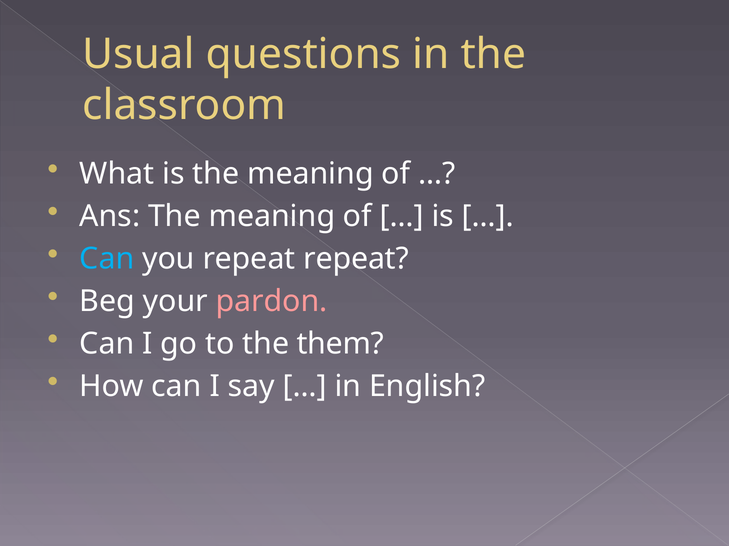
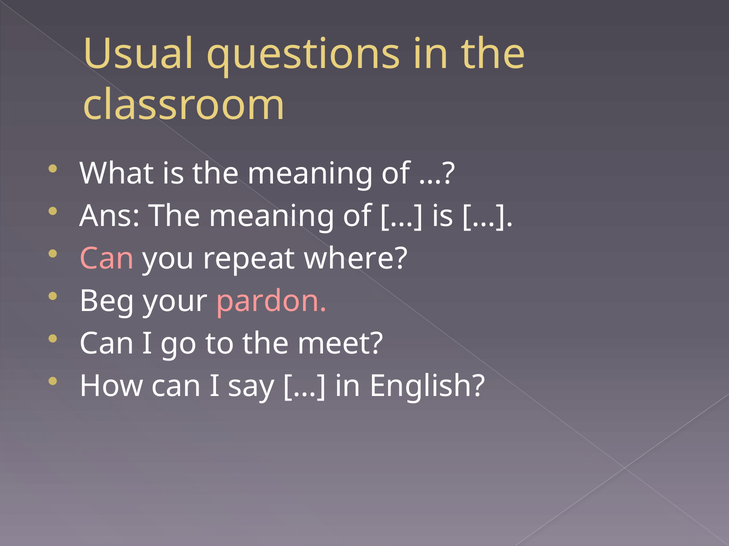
Can at (107, 259) colour: light blue -> pink
repeat repeat: repeat -> where
them: them -> meet
